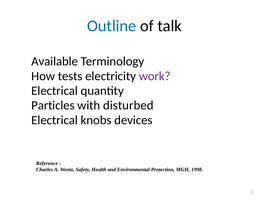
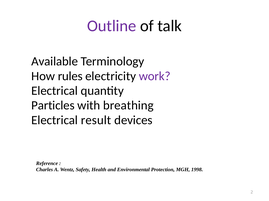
Outline colour: blue -> purple
tests: tests -> rules
disturbed: disturbed -> breathing
knobs: knobs -> result
